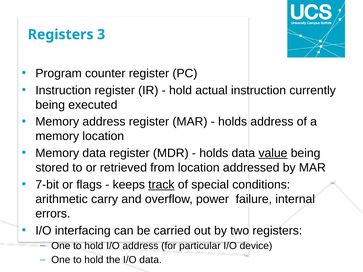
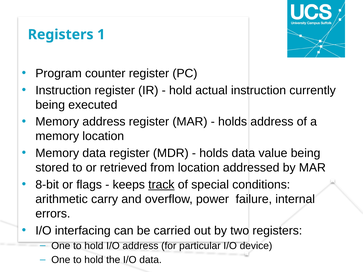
3: 3 -> 1
value underline: present -> none
7-bit: 7-bit -> 8-bit
